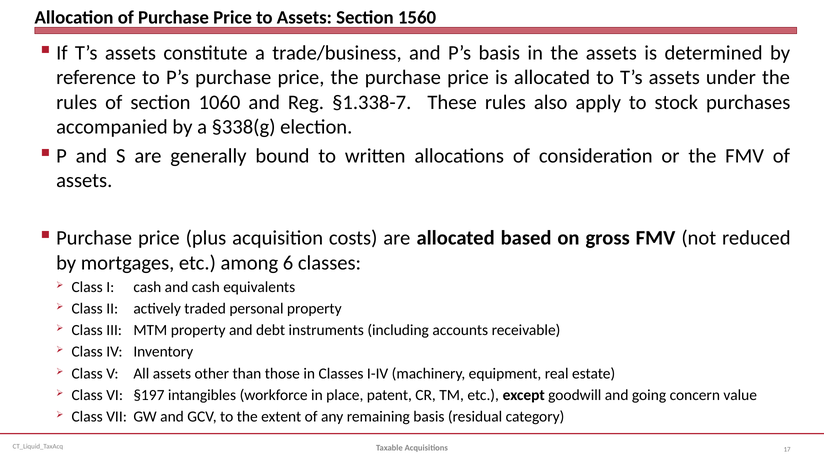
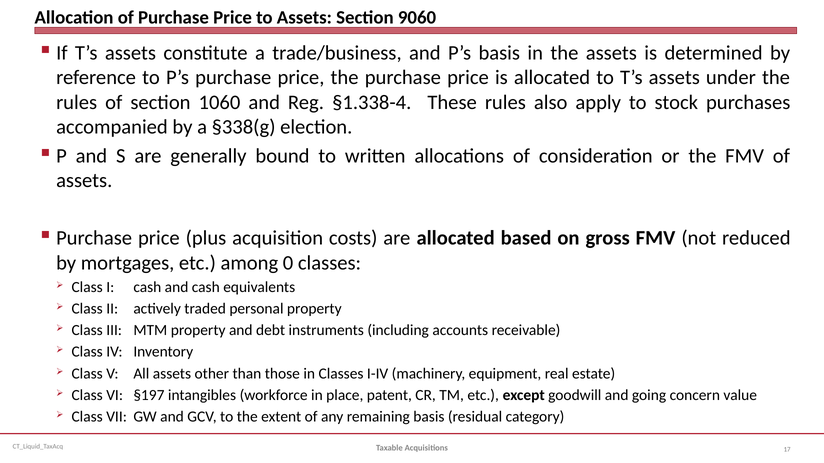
1560: 1560 -> 9060
§1.338-7: §1.338-7 -> §1.338-4
6: 6 -> 0
